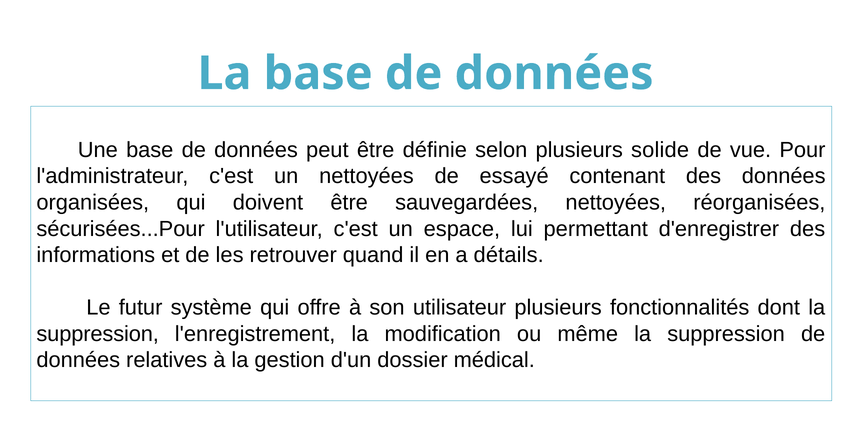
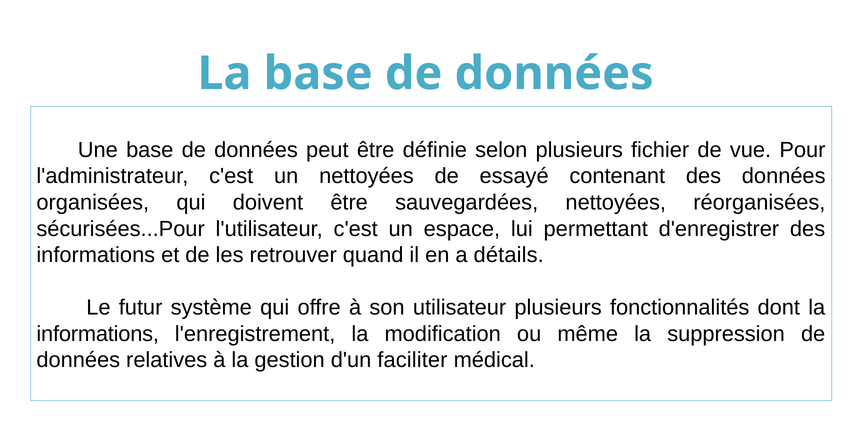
solide: solide -> fichier
suppression at (98, 333): suppression -> informations
dossier: dossier -> faciliter
